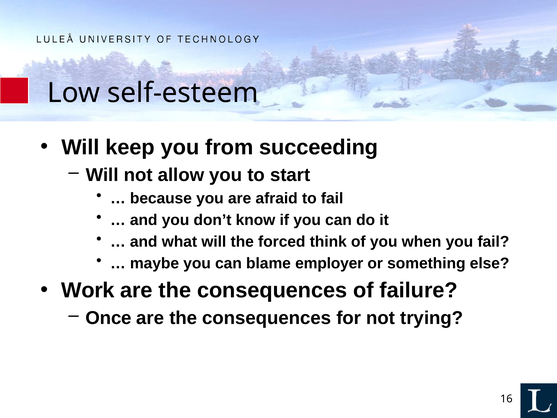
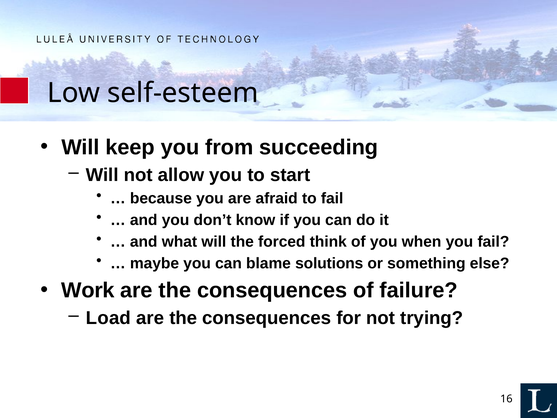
employer: employer -> solutions
Once: Once -> Load
